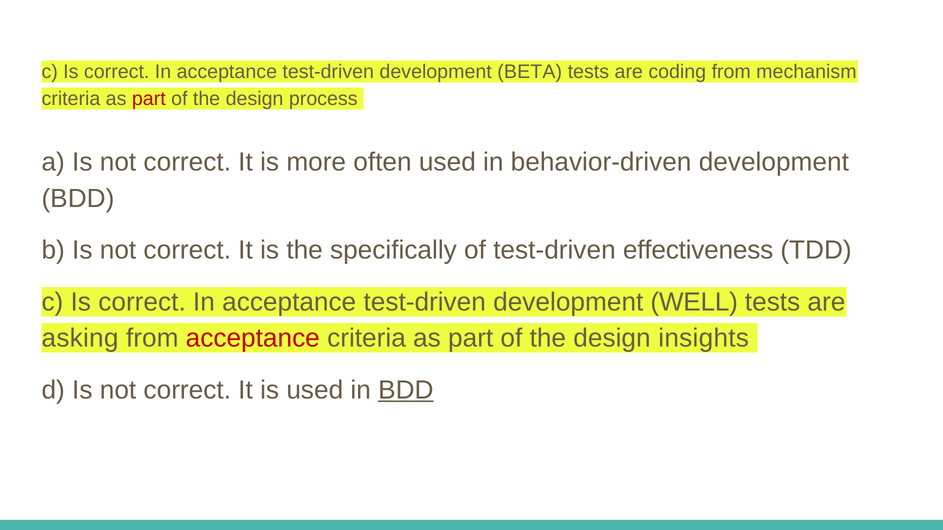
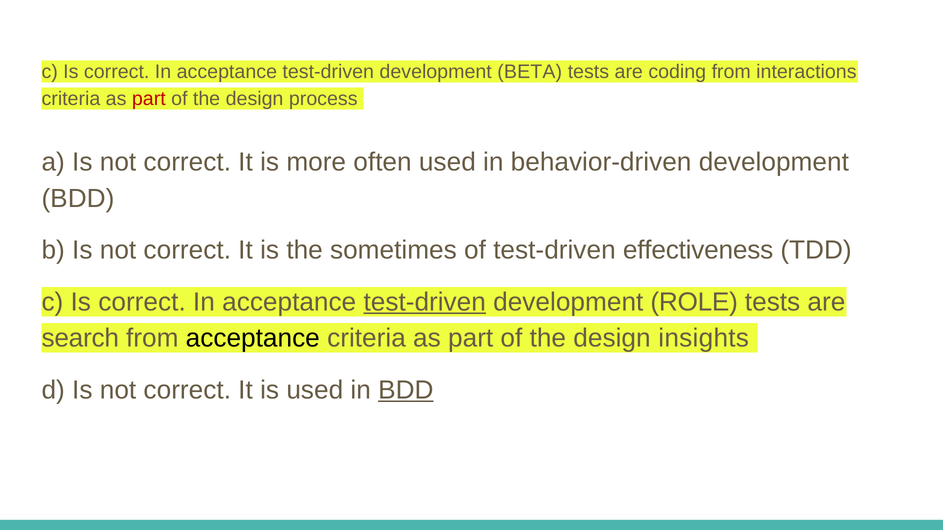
mechanism: mechanism -> interactions
specifically: specifically -> sometimes
test-driven at (425, 302) underline: none -> present
WELL: WELL -> ROLE
asking: asking -> search
acceptance at (253, 339) colour: red -> black
